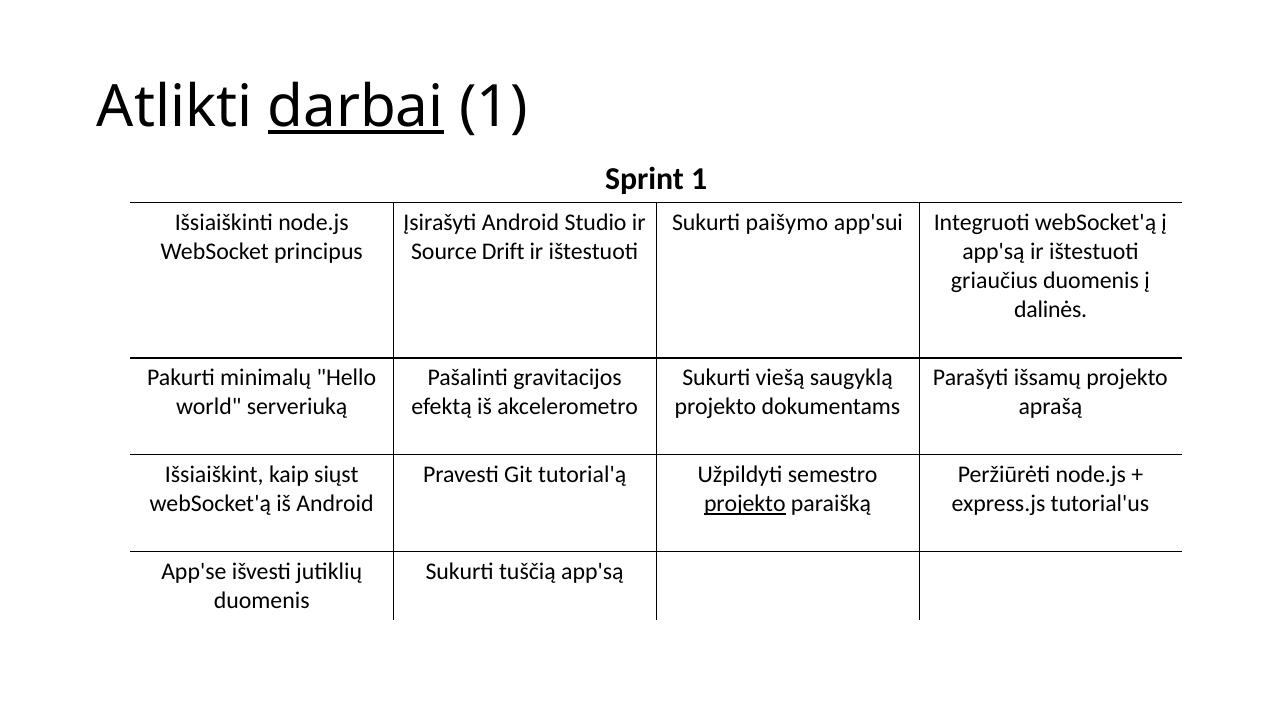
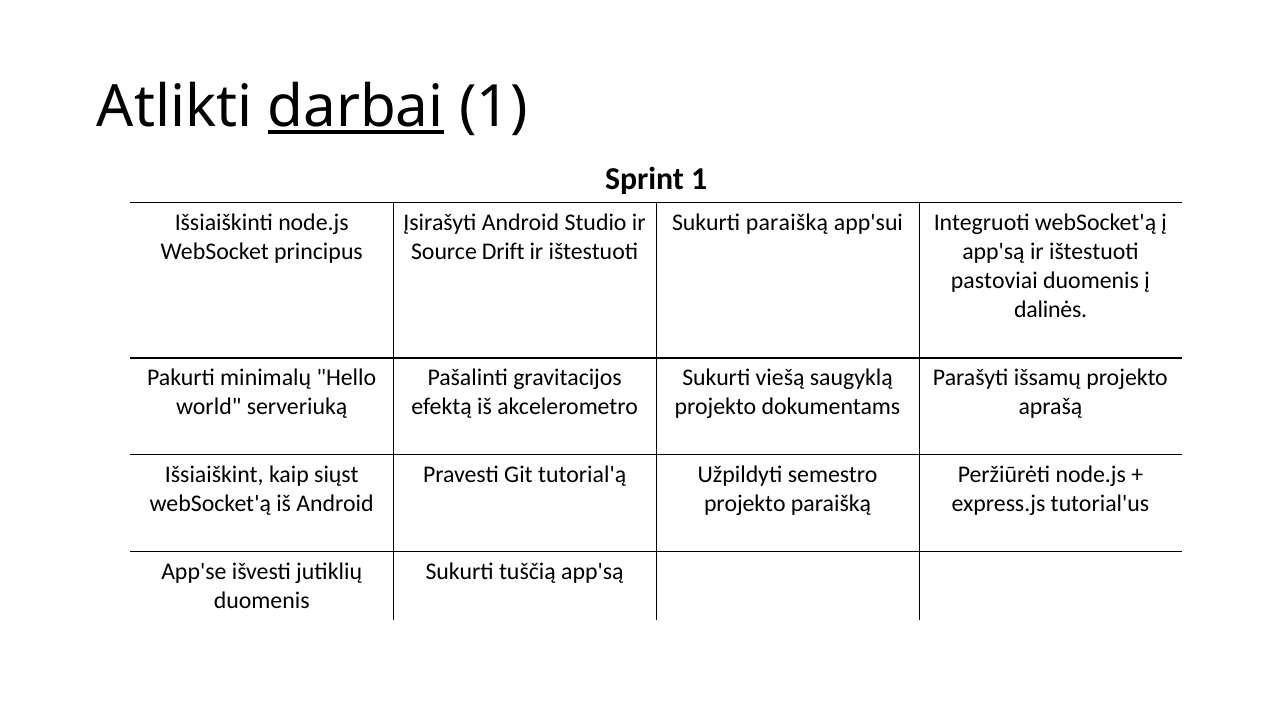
Sukurti paišymo: paišymo -> paraišką
griaučius: griaučius -> pastoviai
projekto at (745, 503) underline: present -> none
